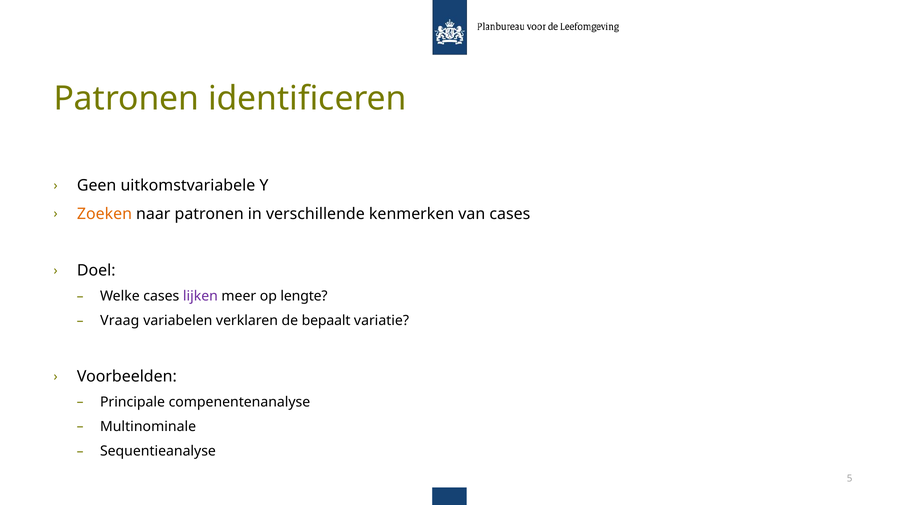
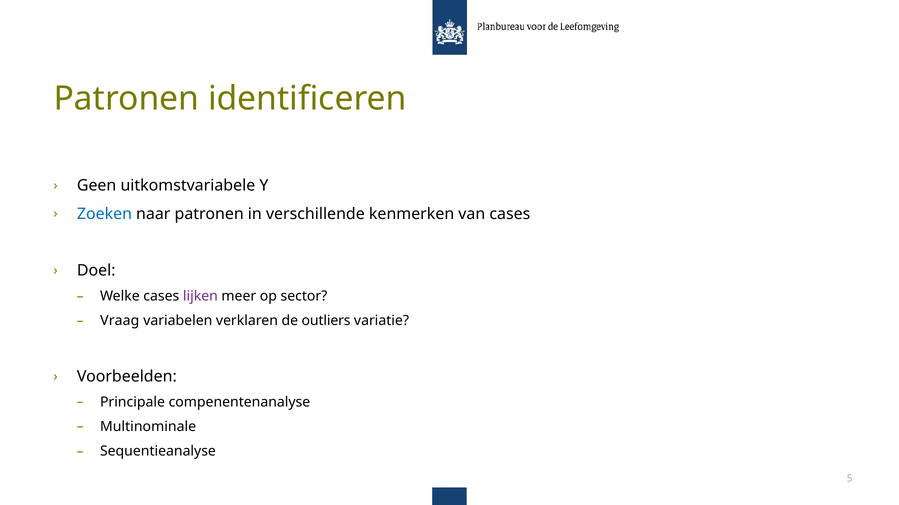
Zoeken colour: orange -> blue
lengte: lengte -> sector
bepaalt: bepaalt -> outliers
